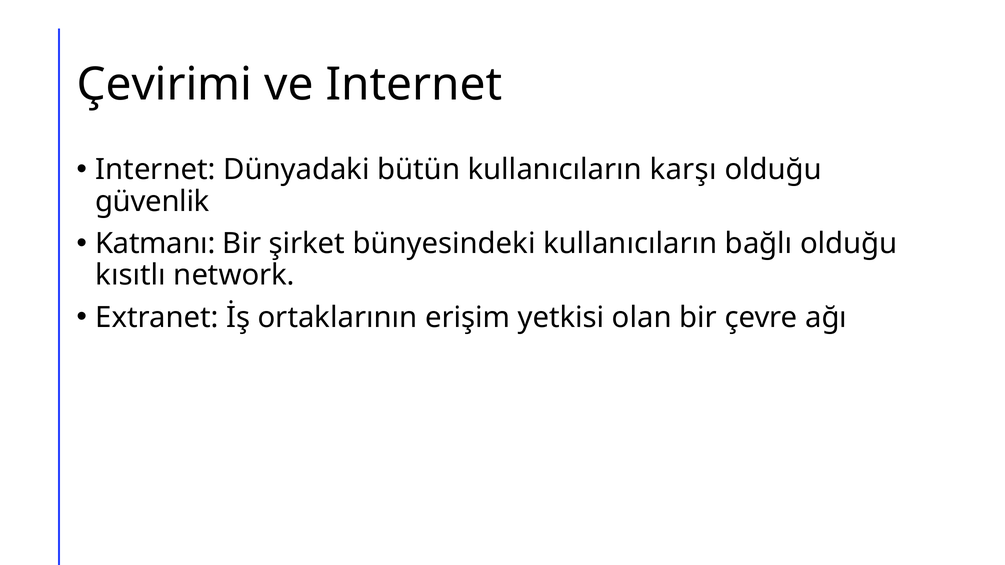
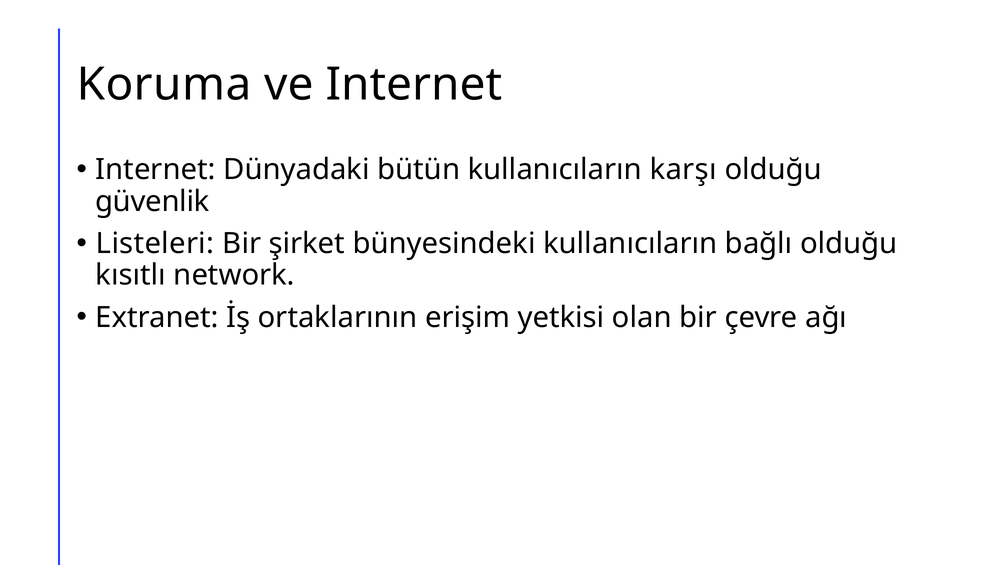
Çevirimi: Çevirimi -> Koruma
Katmanı: Katmanı -> Listeleri
